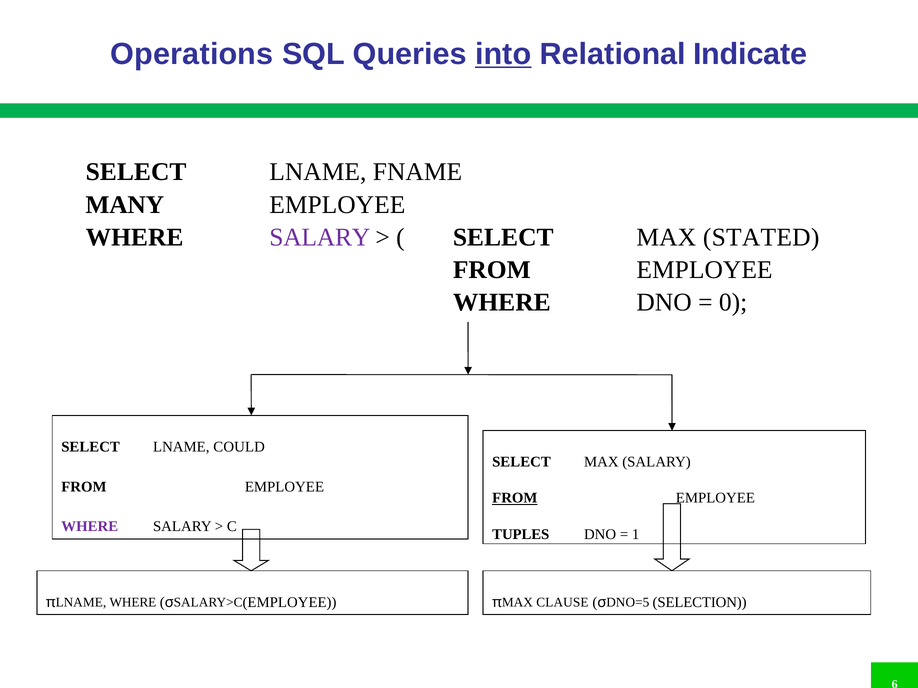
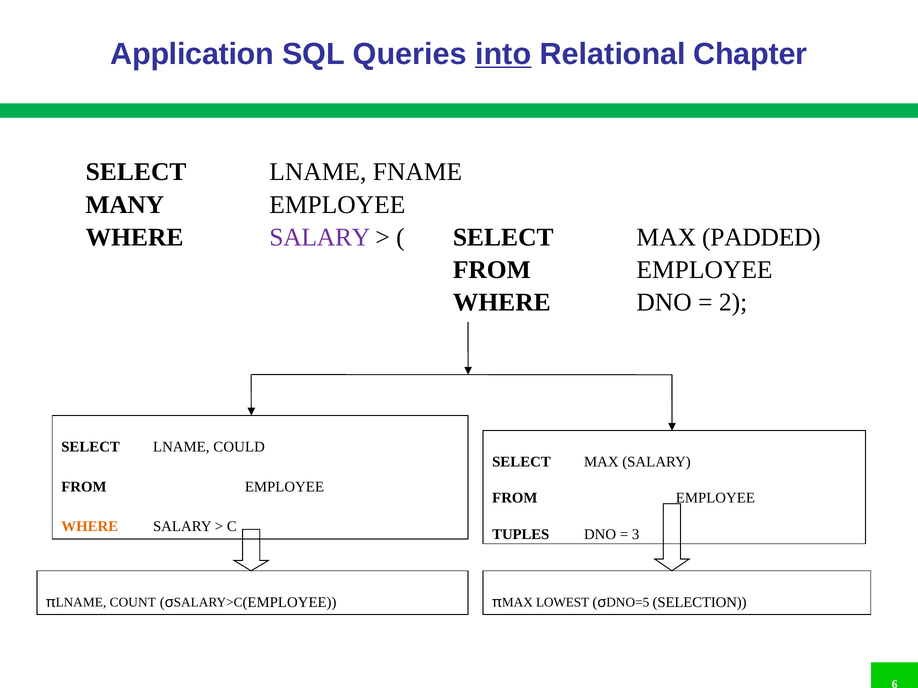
Operations: Operations -> Application
Indicate: Indicate -> Chapter
STATED: STATED -> PADDED
0: 0 -> 2
FROM at (515, 498) underline: present -> none
WHERE at (90, 527) colour: purple -> orange
1: 1 -> 3
πLNAME WHERE: WHERE -> COUNT
CLAUSE: CLAUSE -> LOWEST
